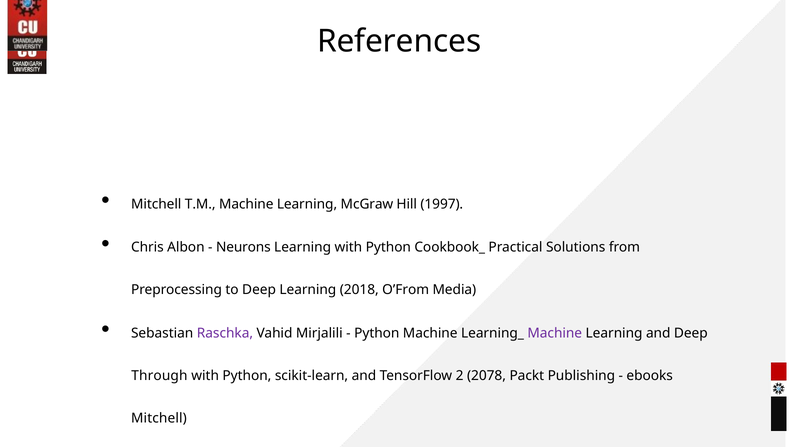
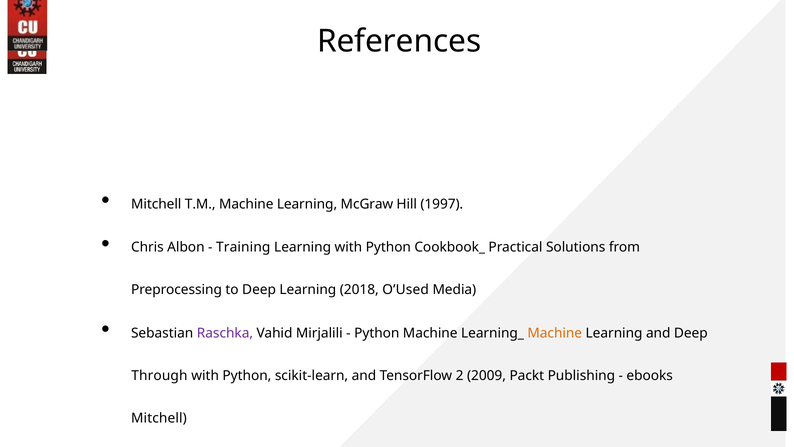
Neurons: Neurons -> Training
O’From: O’From -> O’Used
Machine at (555, 333) colour: purple -> orange
2078: 2078 -> 2009
